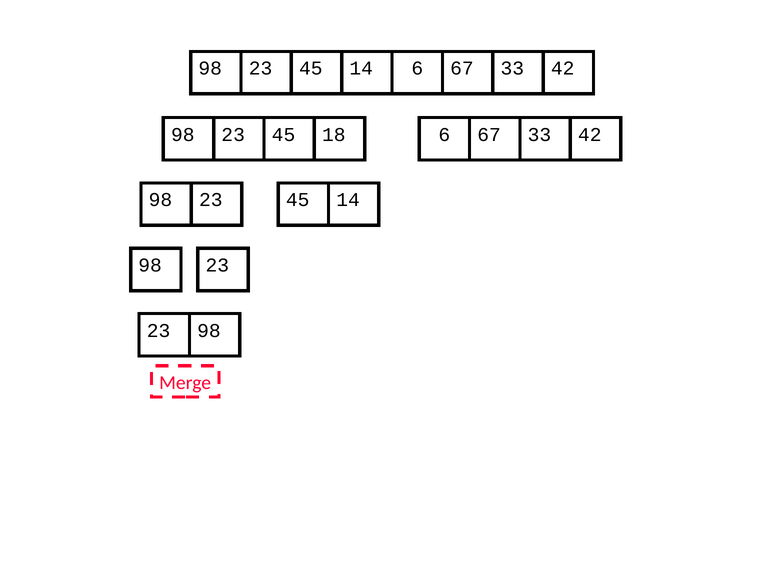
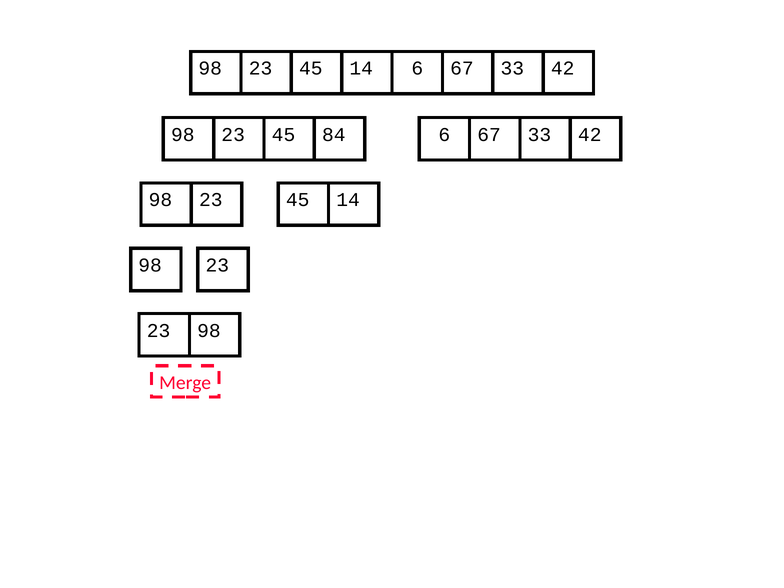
18: 18 -> 84
